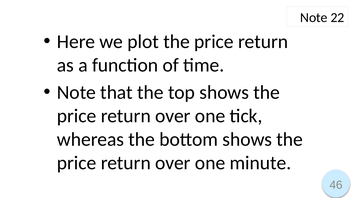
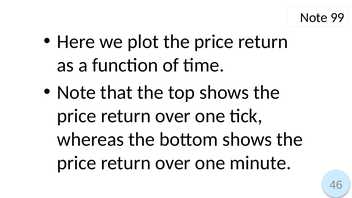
22: 22 -> 99
